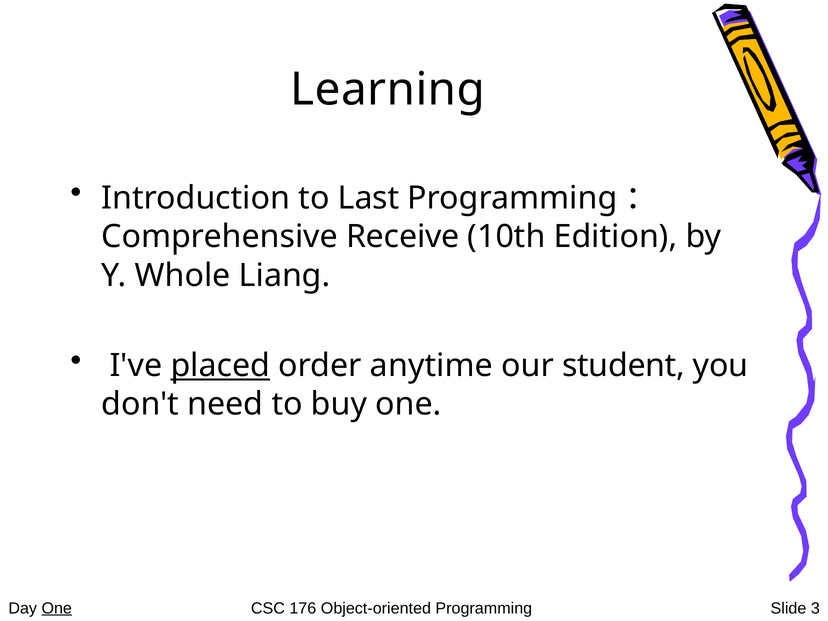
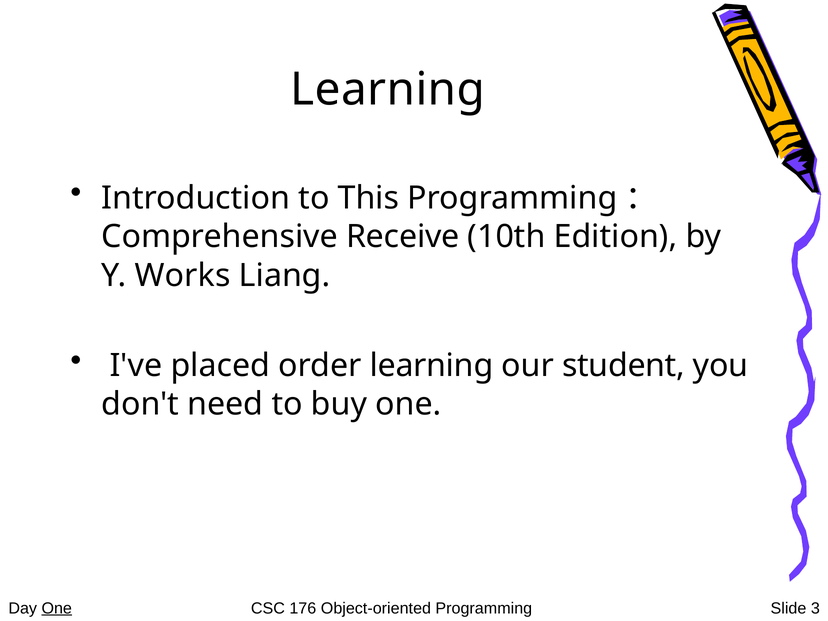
Last: Last -> This
Whole: Whole -> Works
placed underline: present -> none
order anytime: anytime -> learning
